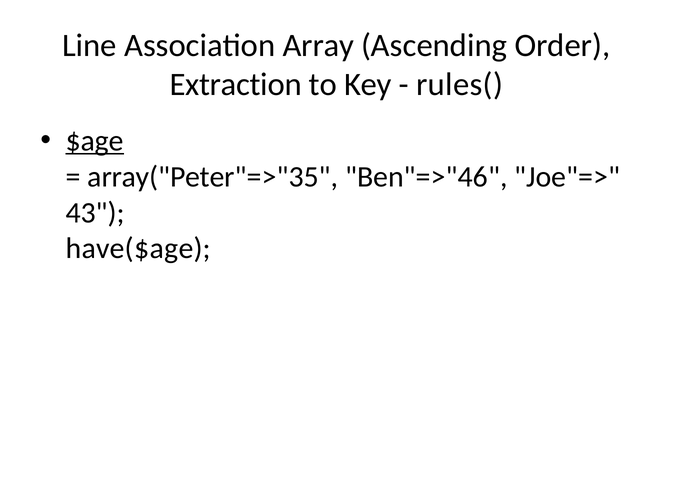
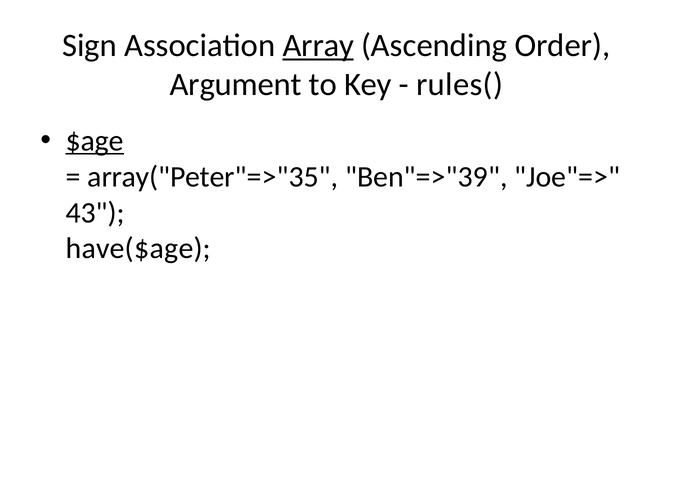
Line: Line -> Sign
Array underline: none -> present
Extraction: Extraction -> Argument
Ben"=>"46: Ben"=>"46 -> Ben"=>"39
